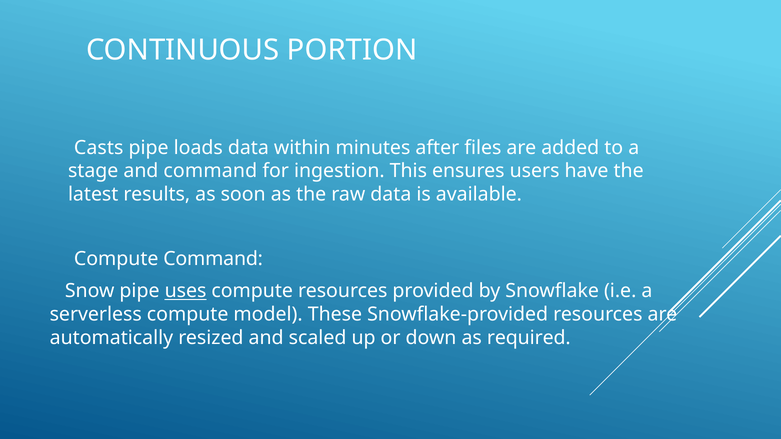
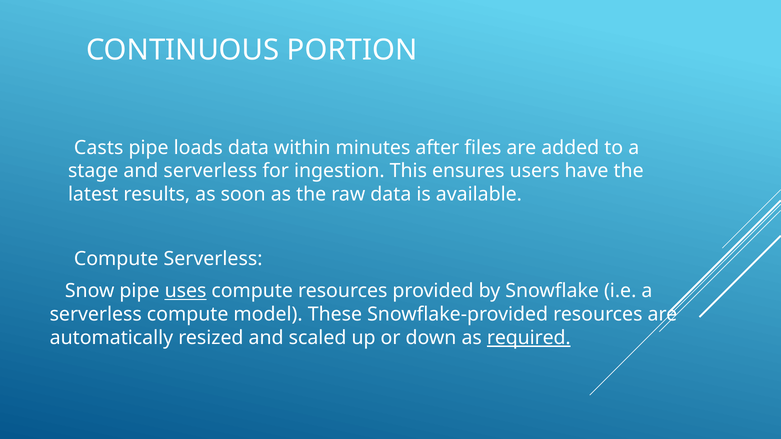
and command: command -> serverless
Compute Command: Command -> Serverless
required underline: none -> present
